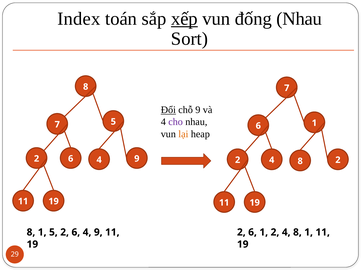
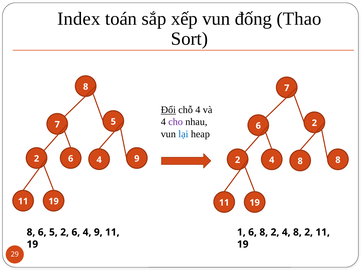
xếp underline: present -> none
đống Nhau: Nhau -> Thao
chỗ 9: 9 -> 4
1 at (314, 123): 1 -> 2
lại colour: orange -> blue
8 2: 2 -> 8
1 at (42, 232): 1 -> 6
2 at (241, 232): 2 -> 1
1 at (264, 232): 1 -> 8
4 8 1: 1 -> 2
